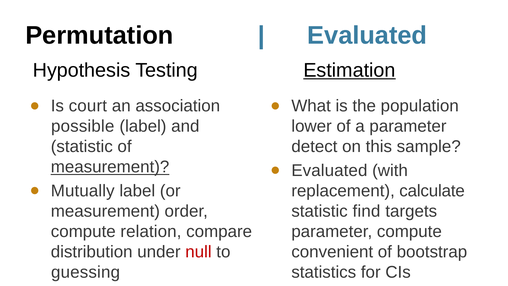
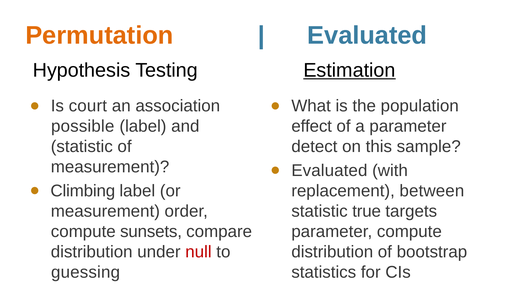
Permutation colour: black -> orange
lower: lower -> effect
measurement at (110, 167) underline: present -> none
Mutually: Mutually -> Climbing
calculate: calculate -> between
find: find -> true
relation: relation -> sunsets
convenient at (332, 252): convenient -> distribution
